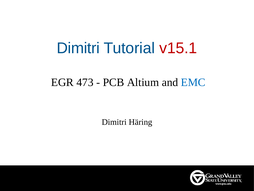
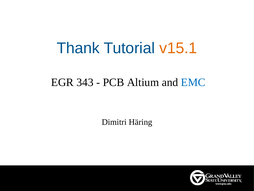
Dimitri at (78, 48): Dimitri -> Thank
v15.1 colour: red -> orange
473: 473 -> 343
